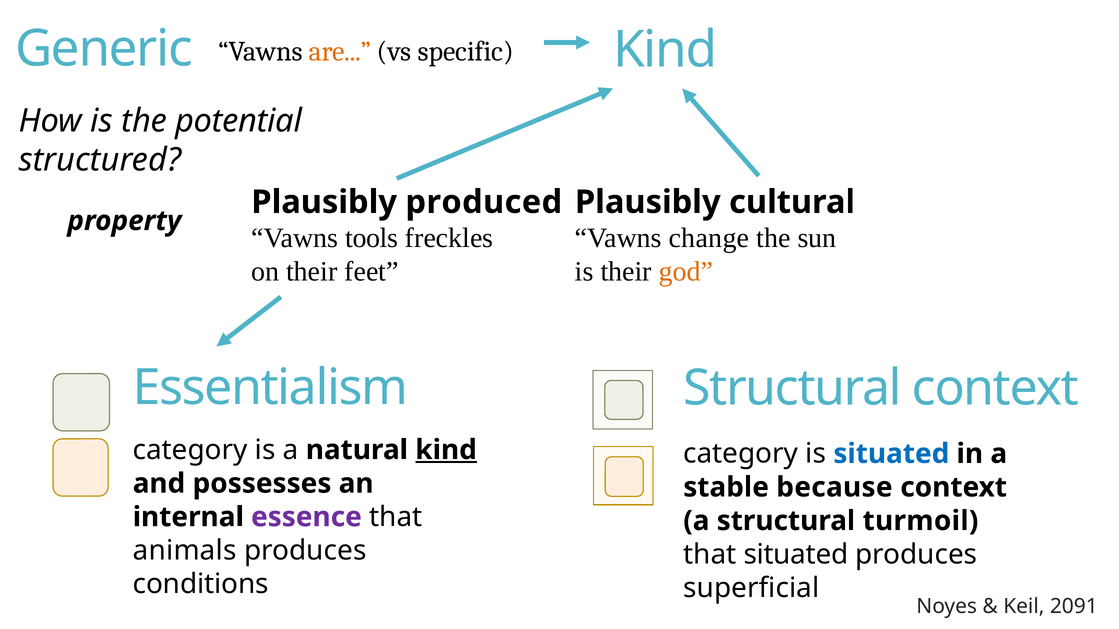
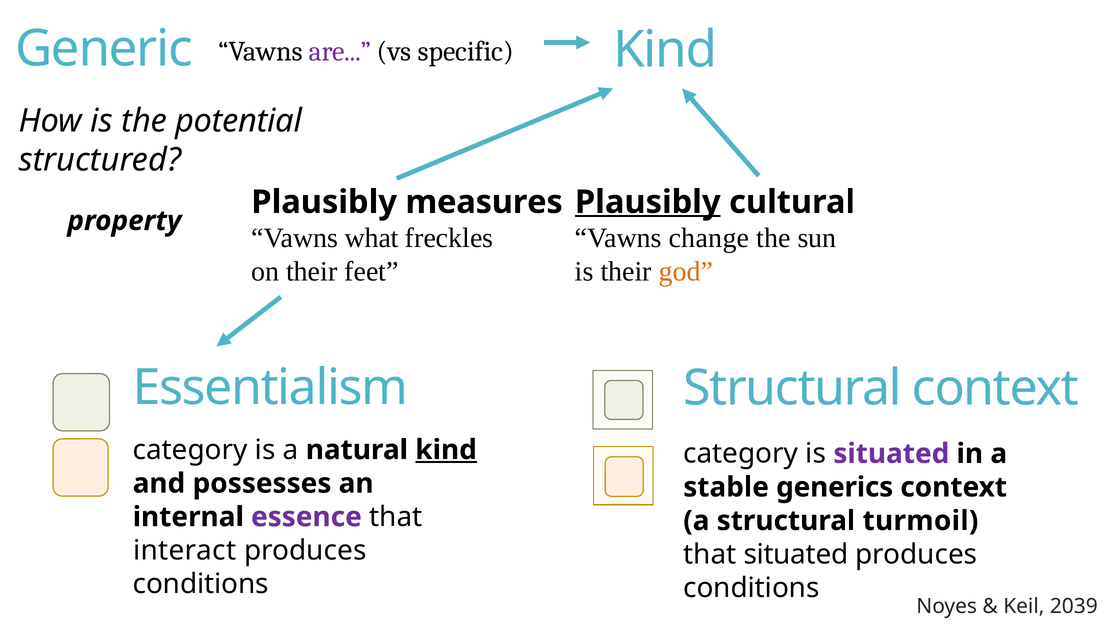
are colour: orange -> purple
produced: produced -> measures
Plausibly at (648, 202) underline: none -> present
tools: tools -> what
situated at (891, 454) colour: blue -> purple
because: because -> generics
animals: animals -> interact
superficial at (751, 588): superficial -> conditions
2091: 2091 -> 2039
